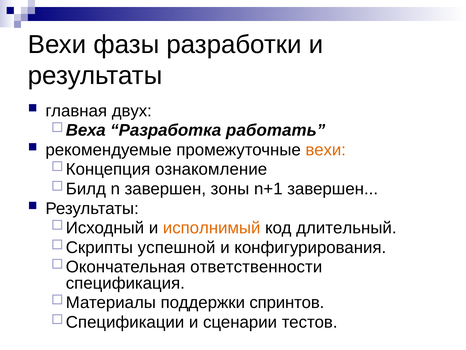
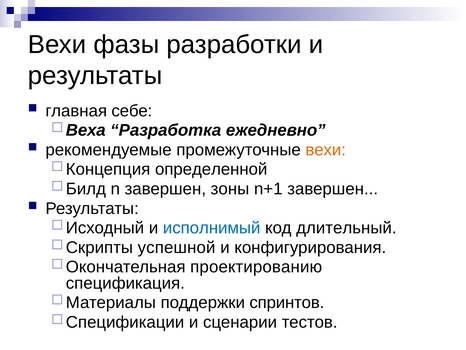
двух: двух -> себе
работать: работать -> ежедневно
ознакомление: ознакомление -> определенной
исполнимый colour: orange -> blue
ответственности: ответственности -> проектированию
